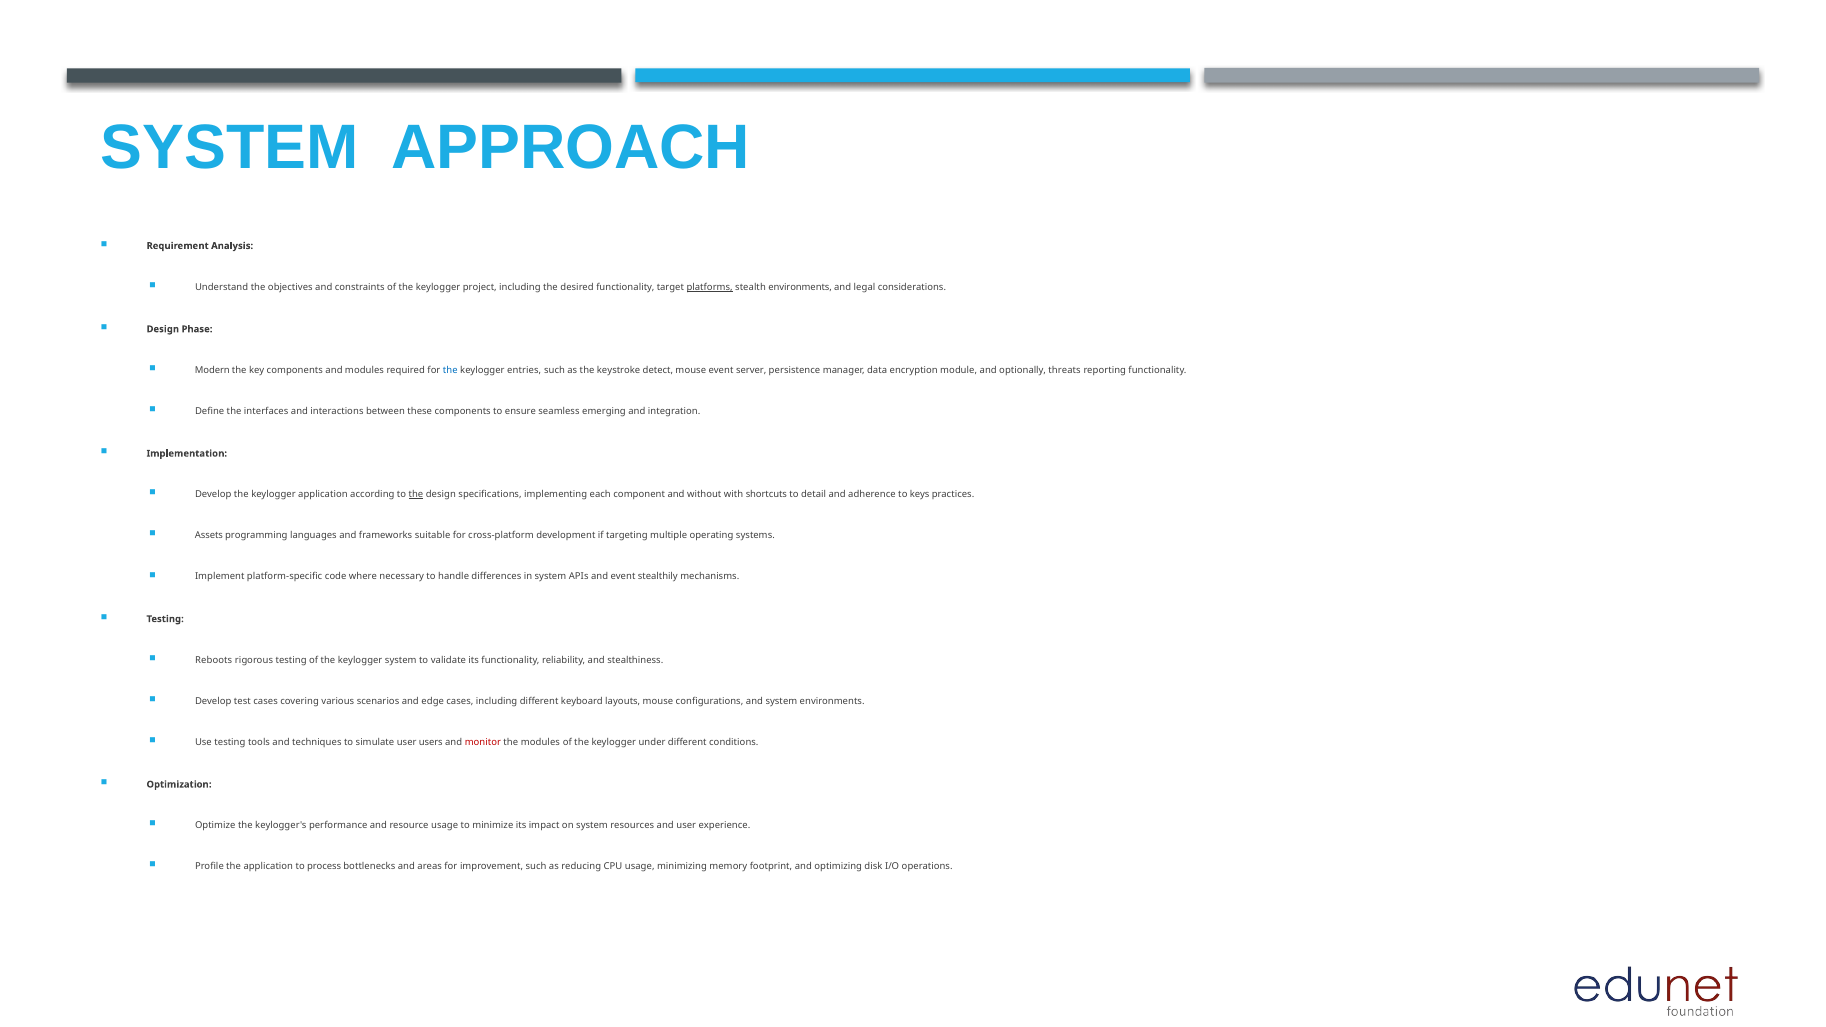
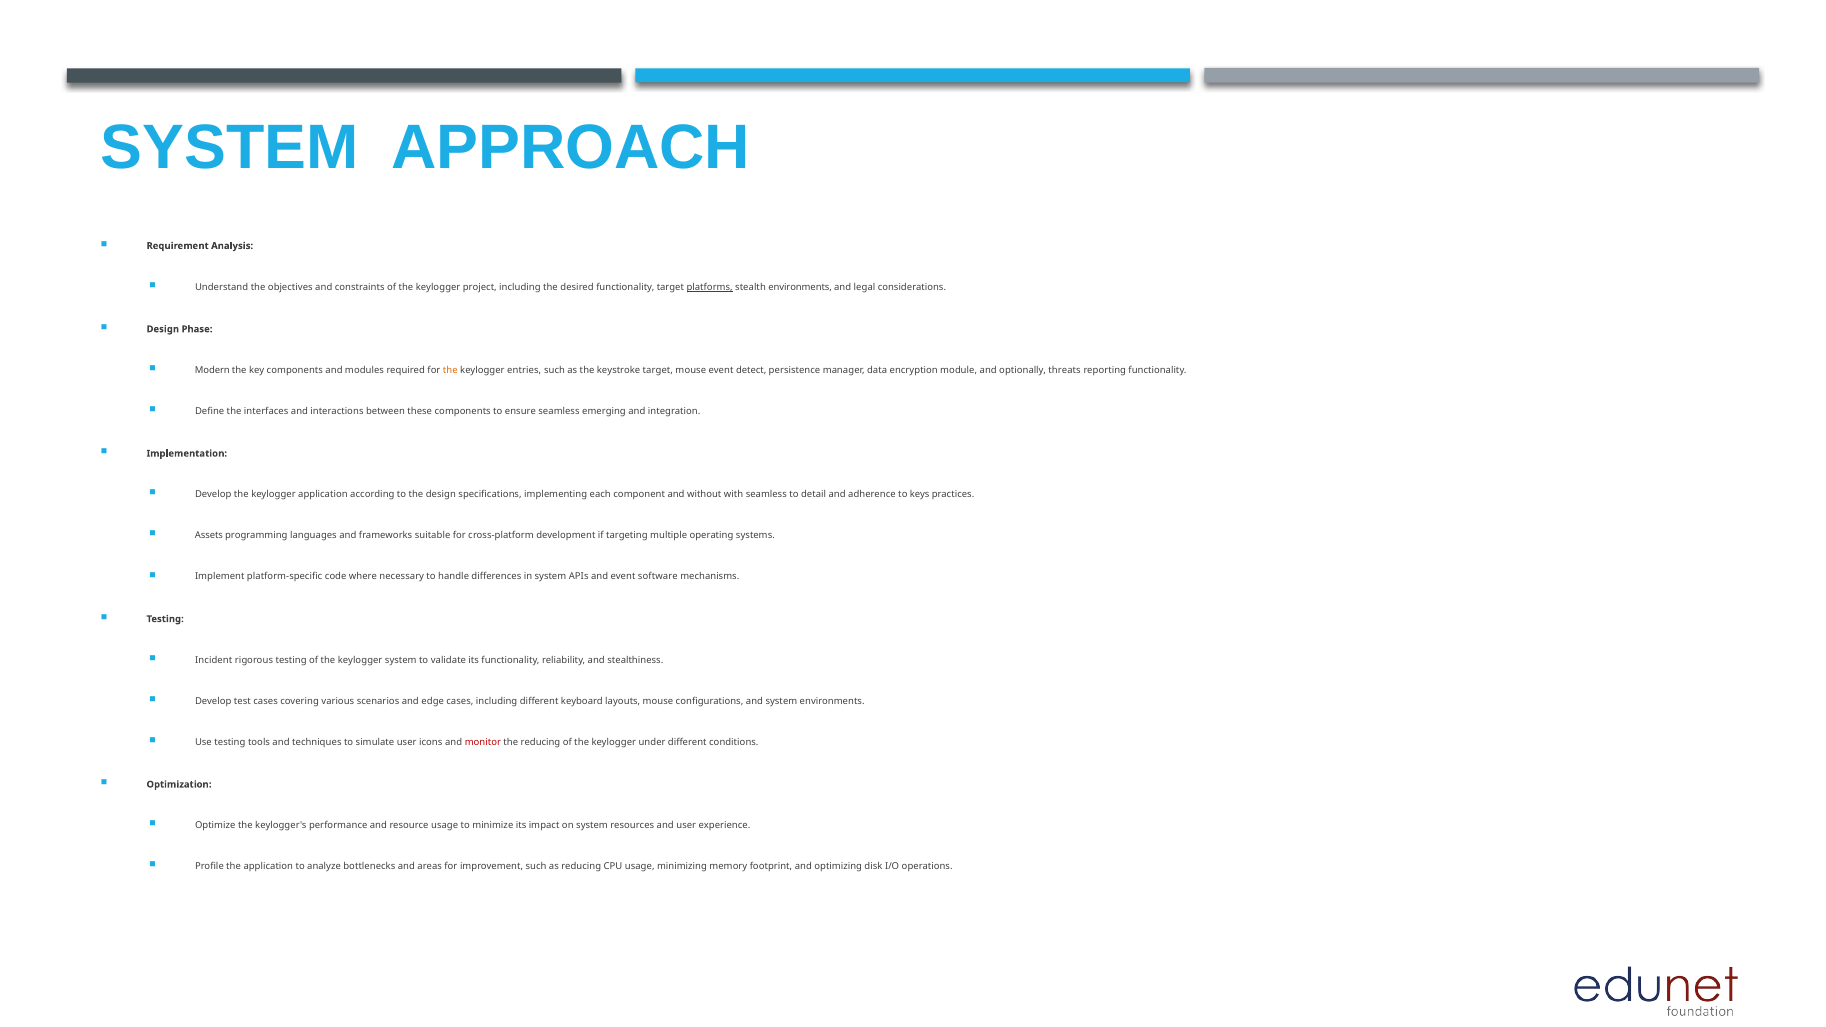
the at (450, 370) colour: blue -> orange
keystroke detect: detect -> target
server: server -> detect
the at (416, 495) underline: present -> none
with shortcuts: shortcuts -> seamless
stealthily: stealthily -> software
Reboots: Reboots -> Incident
users: users -> icons
the modules: modules -> reducing
process: process -> analyze
